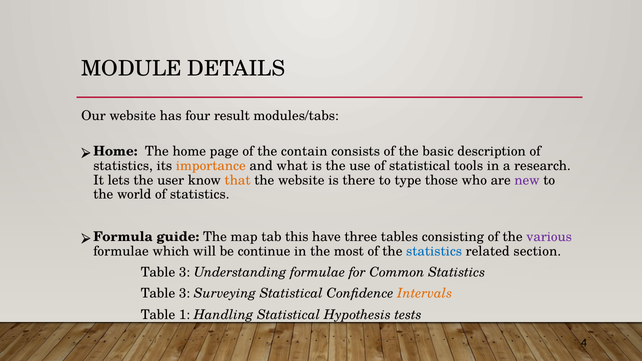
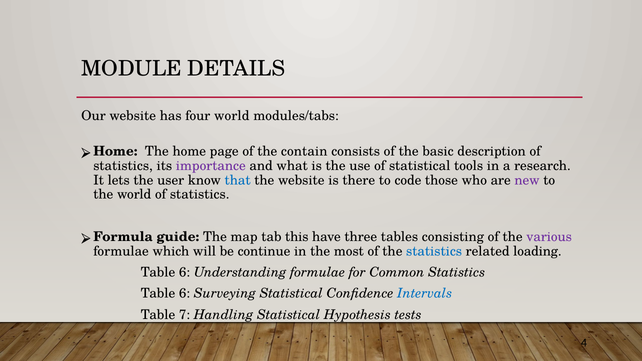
four result: result -> world
importance colour: orange -> purple
that colour: orange -> blue
type: type -> code
section: section -> loading
3 at (185, 272): 3 -> 6
3 at (185, 294): 3 -> 6
Intervals colour: orange -> blue
1: 1 -> 7
